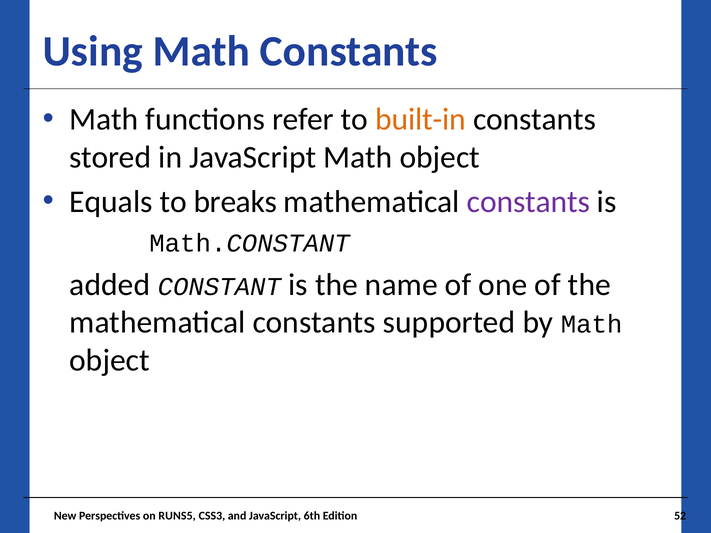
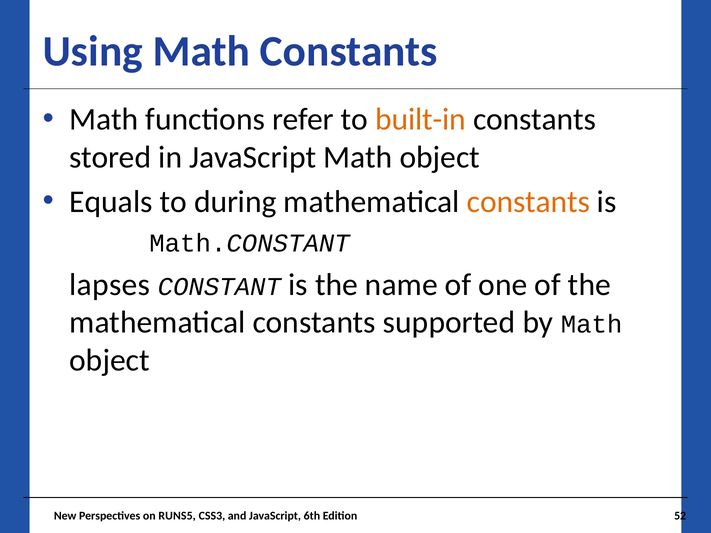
breaks: breaks -> during
constants at (528, 202) colour: purple -> orange
added: added -> lapses
